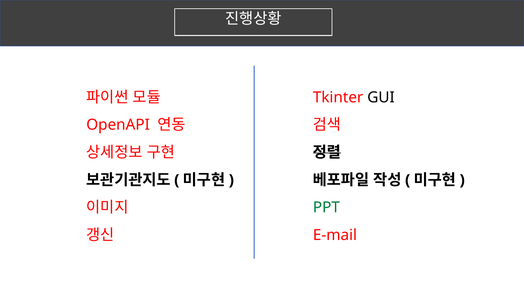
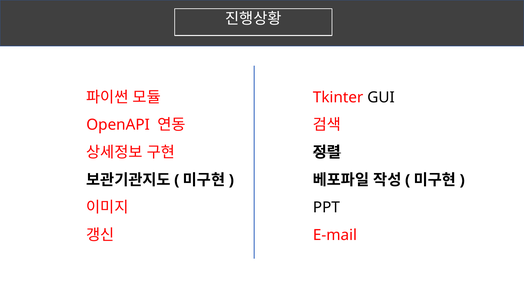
PPT colour: green -> black
